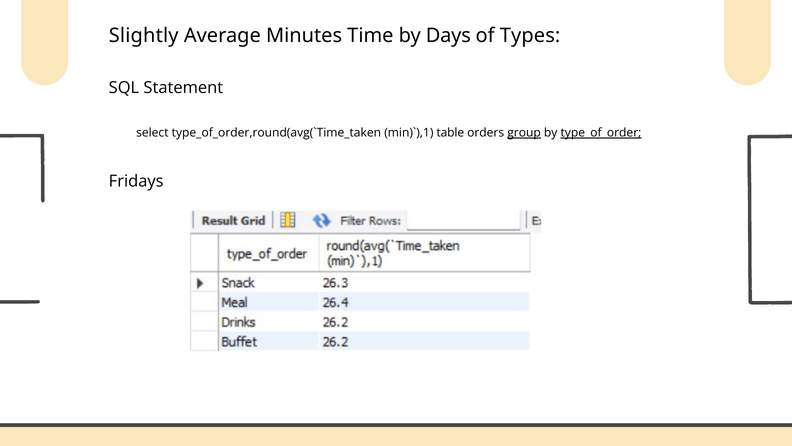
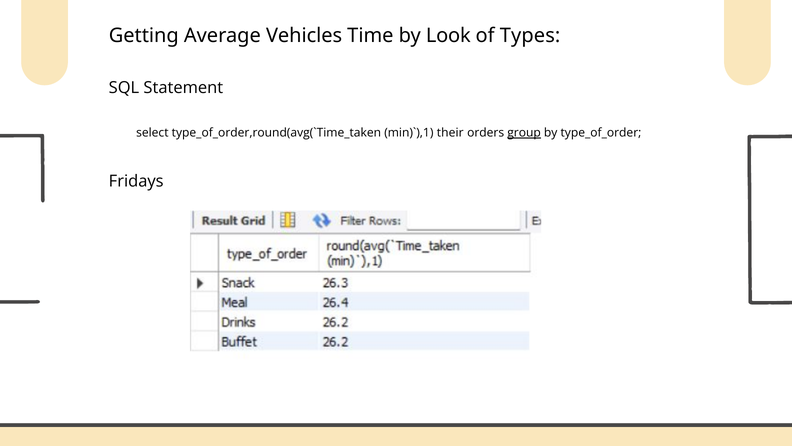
Slightly: Slightly -> Getting
Minutes: Minutes -> Vehicles
Days: Days -> Look
table: table -> their
type_of_order underline: present -> none
